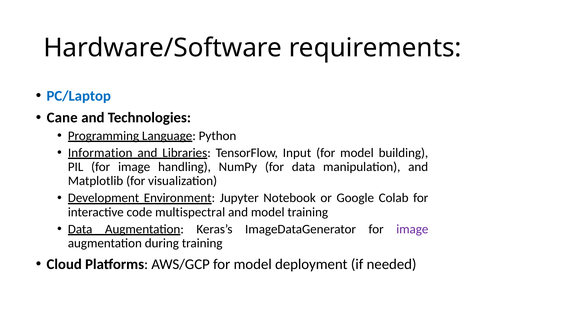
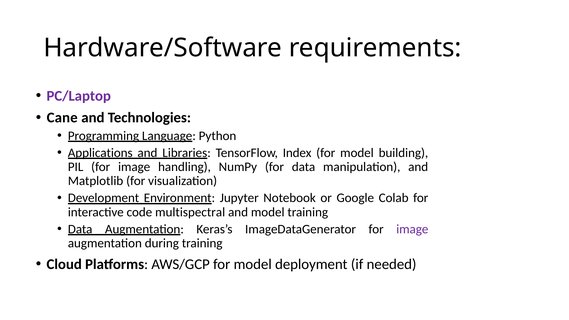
PC/Laptop colour: blue -> purple
Information: Information -> Applications
Input: Input -> Index
